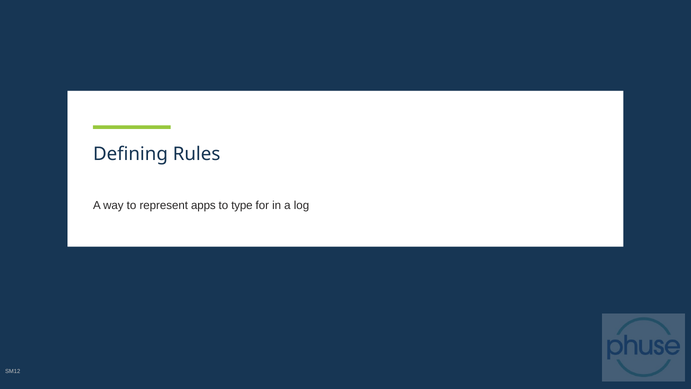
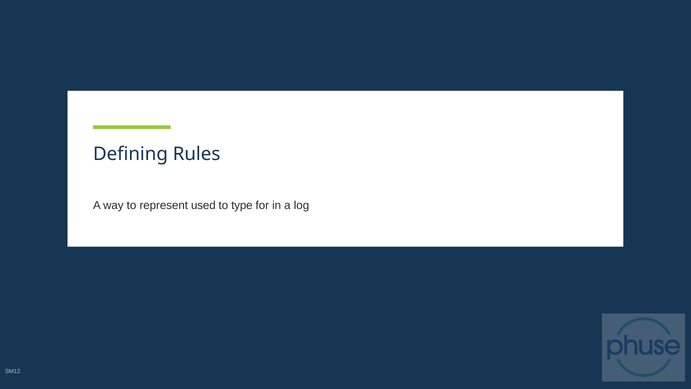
apps: apps -> used
